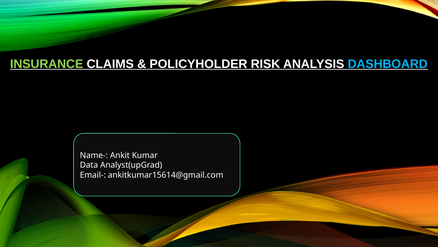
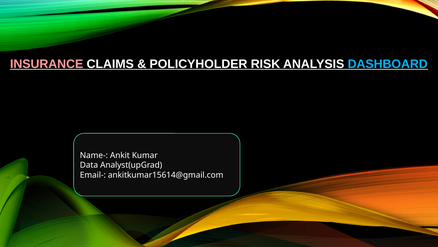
INSURANCE colour: light green -> pink
